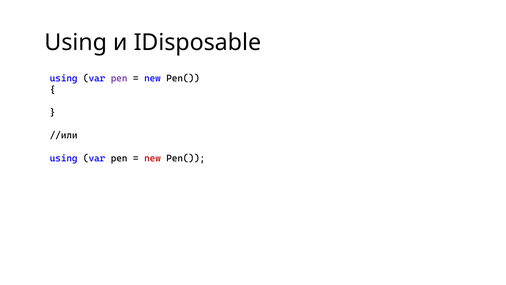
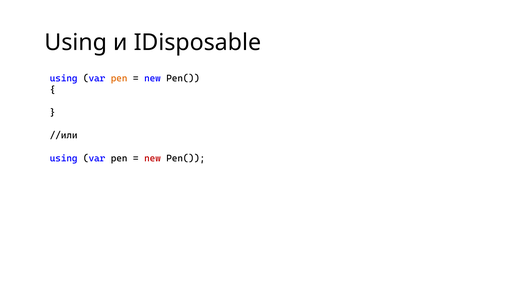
pen at (119, 78) colour: purple -> orange
